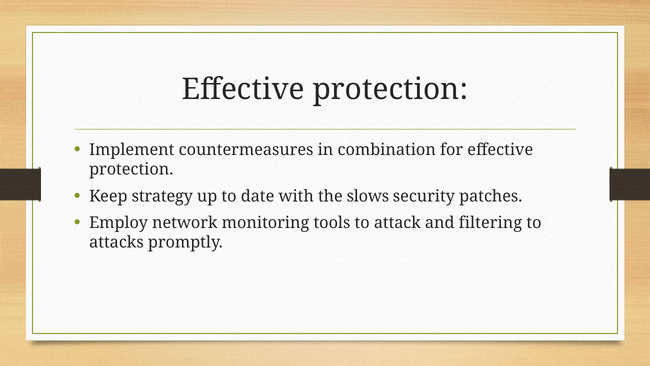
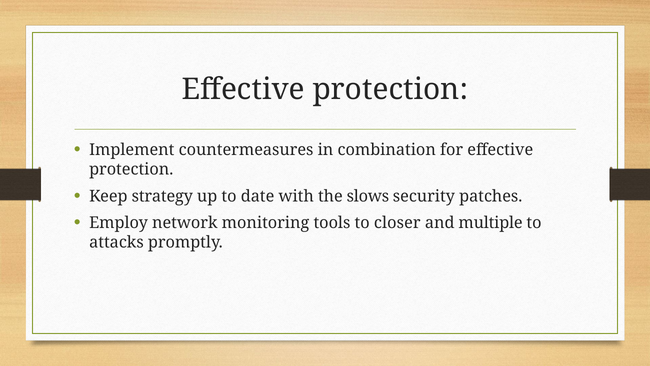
attack: attack -> closer
filtering: filtering -> multiple
